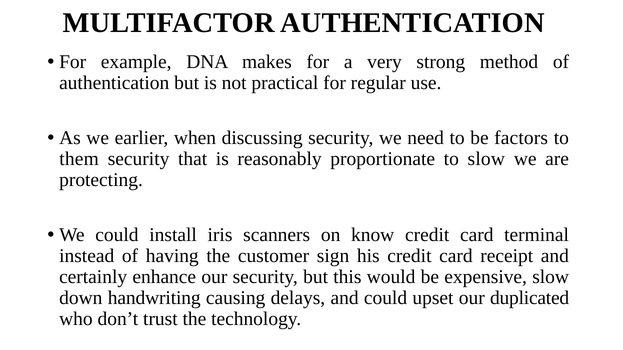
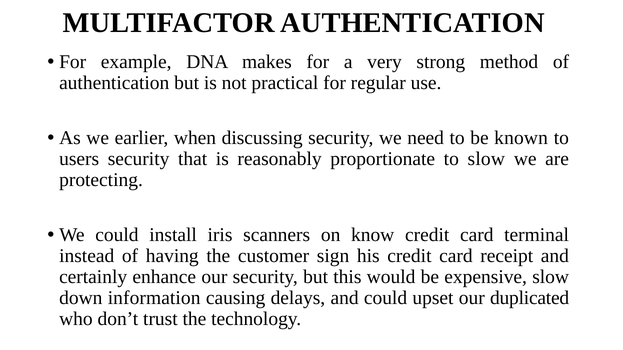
factors: factors -> known
them: them -> users
handwriting: handwriting -> information
